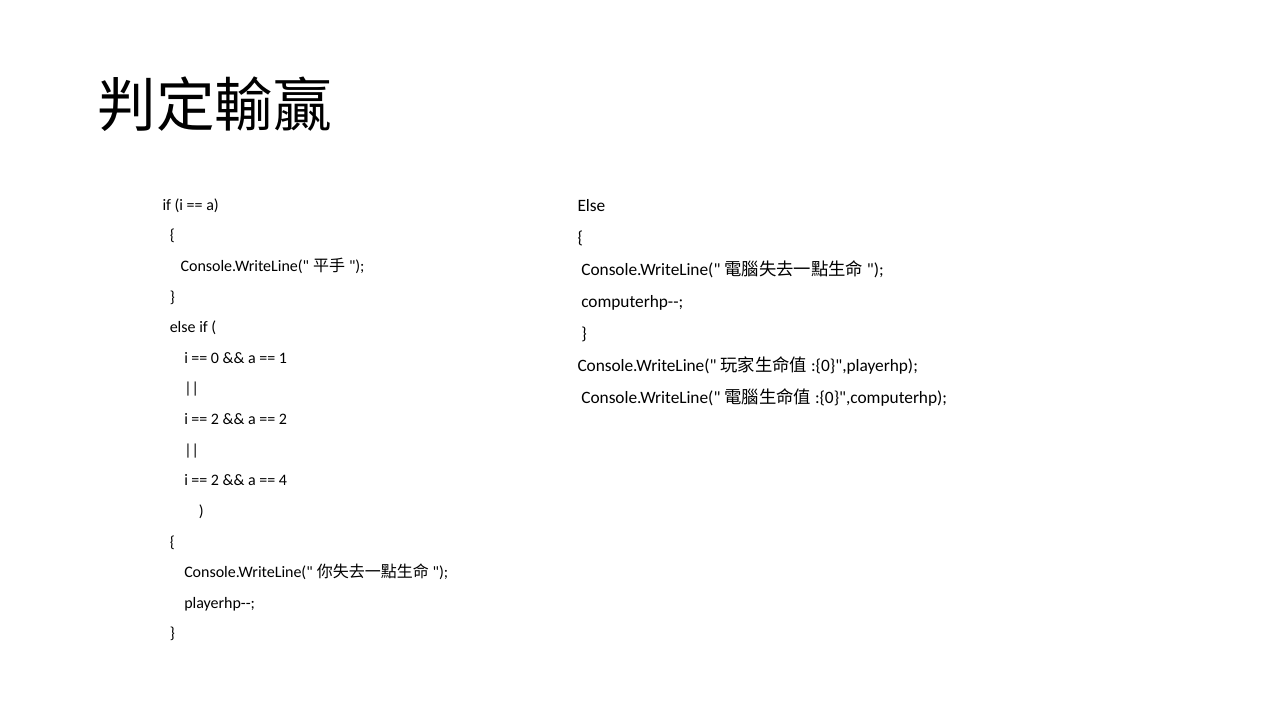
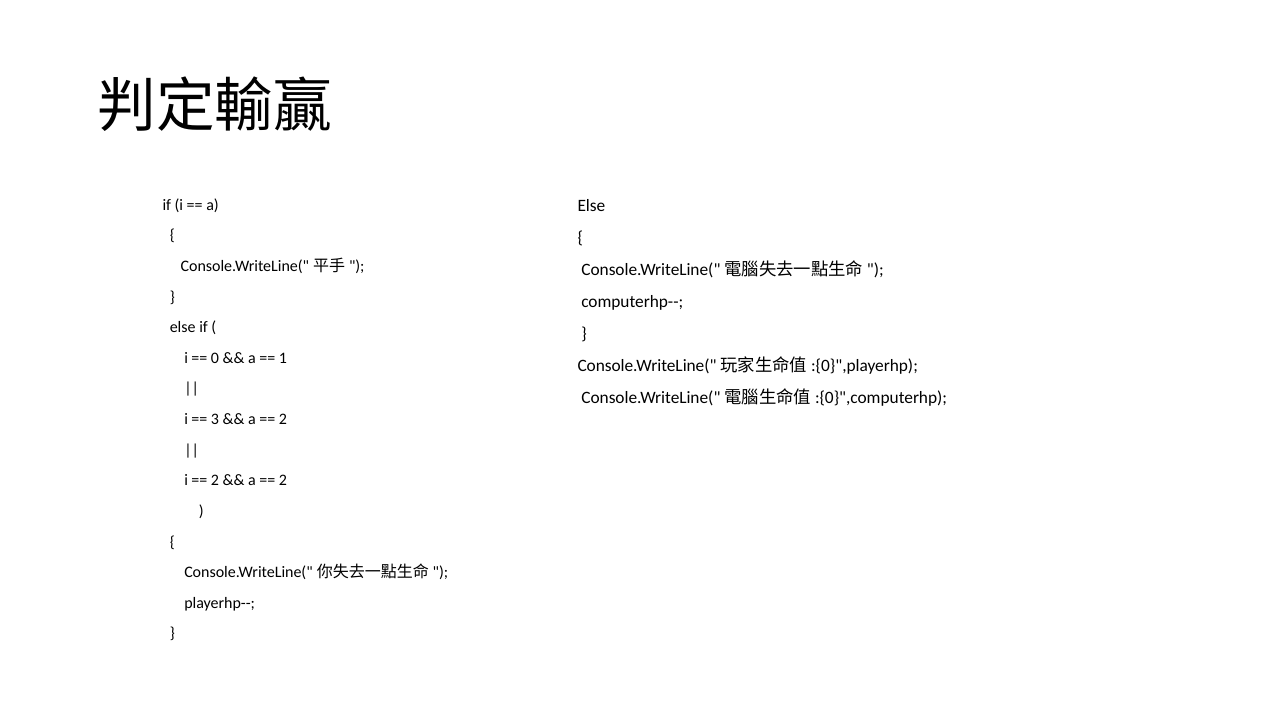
2 at (215, 419): 2 -> 3
4 at (283, 481): 4 -> 2
